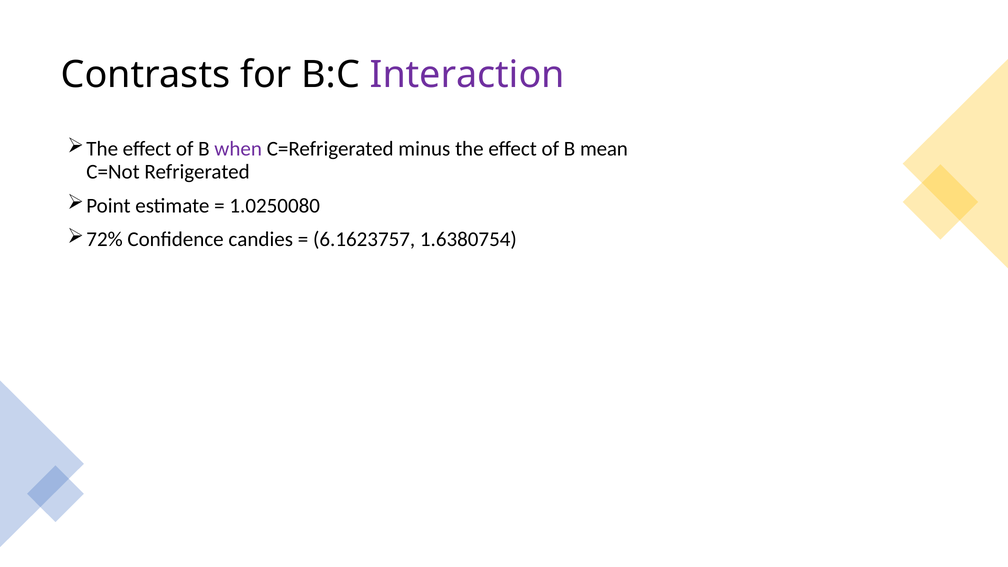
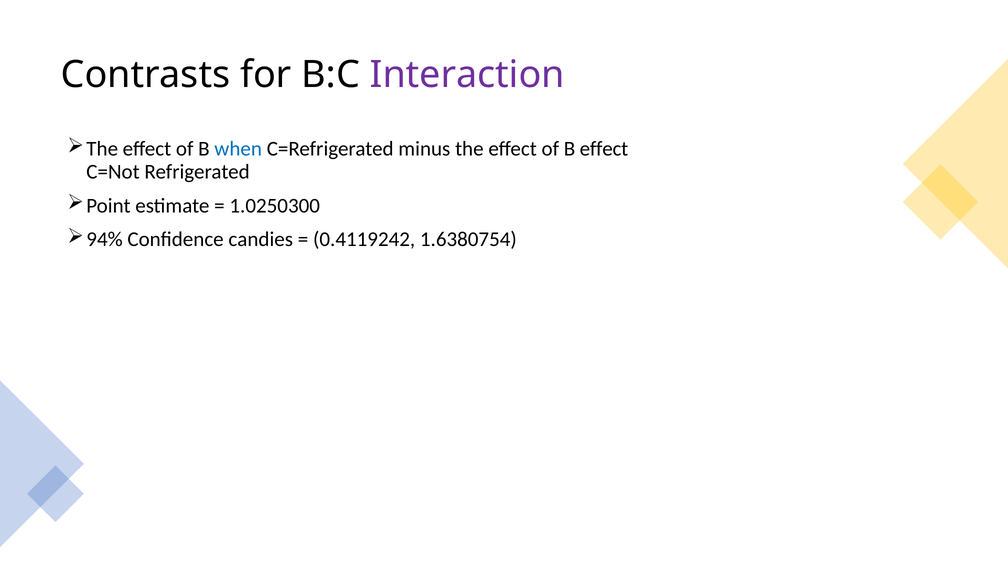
when colour: purple -> blue
B mean: mean -> effect
1.0250080: 1.0250080 -> 1.0250300
72%: 72% -> 94%
6.1623757: 6.1623757 -> 0.4119242
